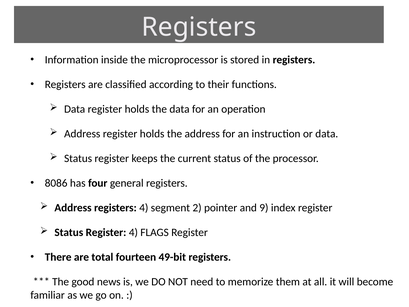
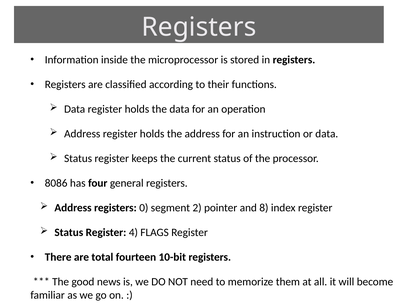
registers 4: 4 -> 0
9: 9 -> 8
49-bit: 49-bit -> 10-bit
